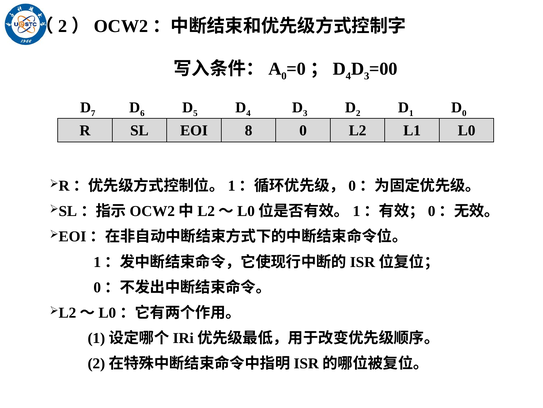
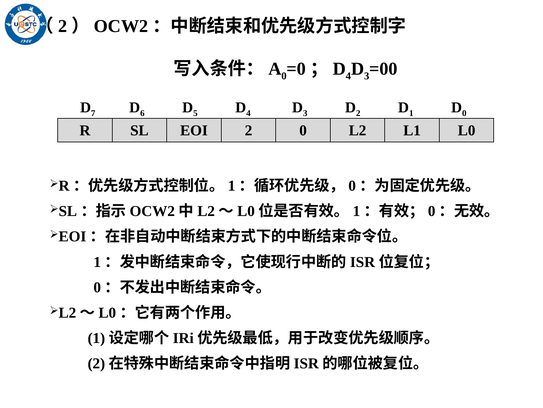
EOI 8: 8 -> 2
